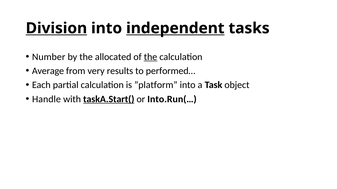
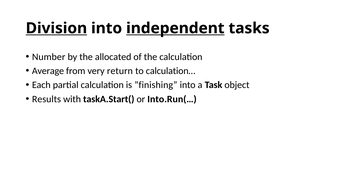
the at (151, 57) underline: present -> none
results: results -> return
performed…: performed… -> calculation…
”platform: ”platform -> ”finishing
Handle: Handle -> Results
taskA.Start( underline: present -> none
